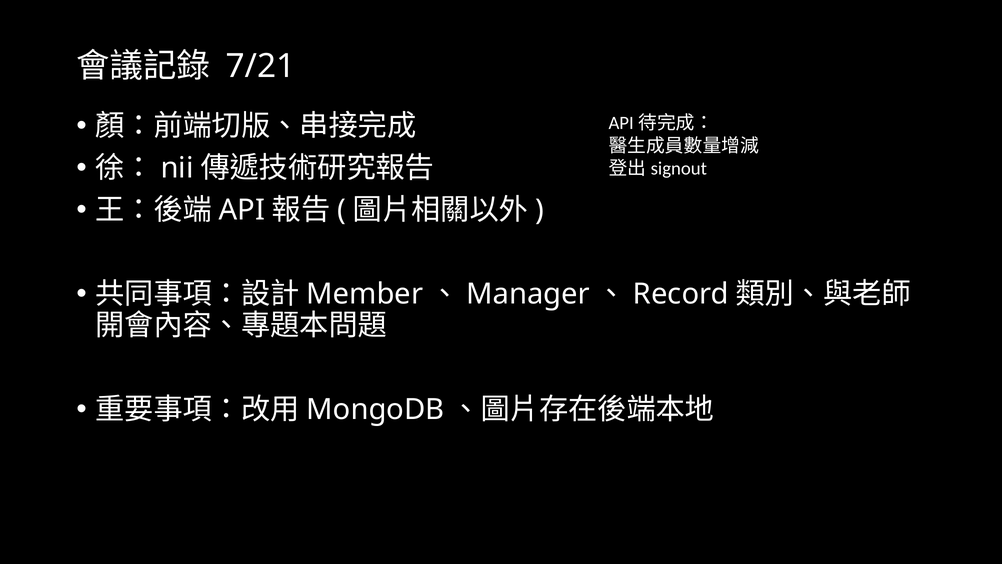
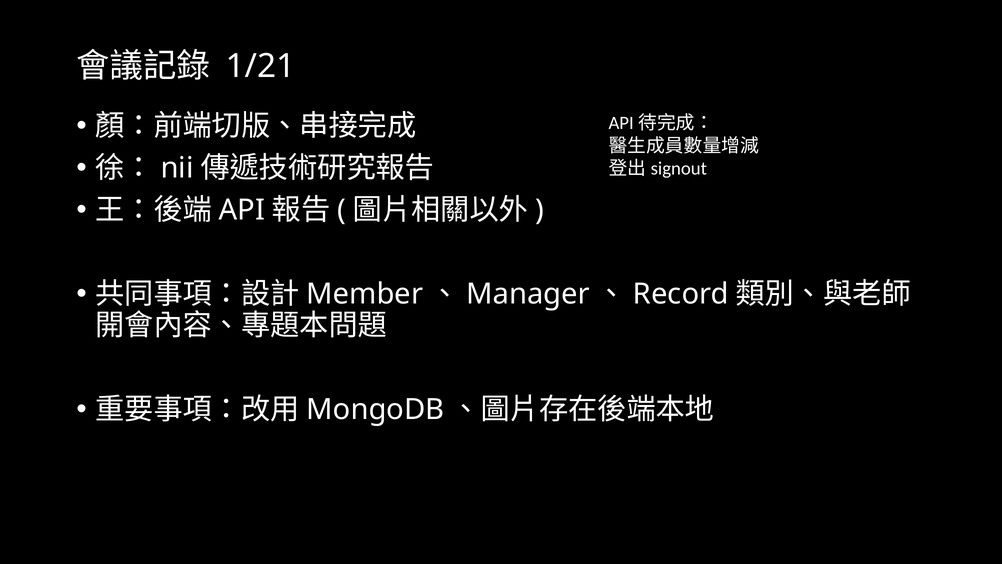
7/21: 7/21 -> 1/21
